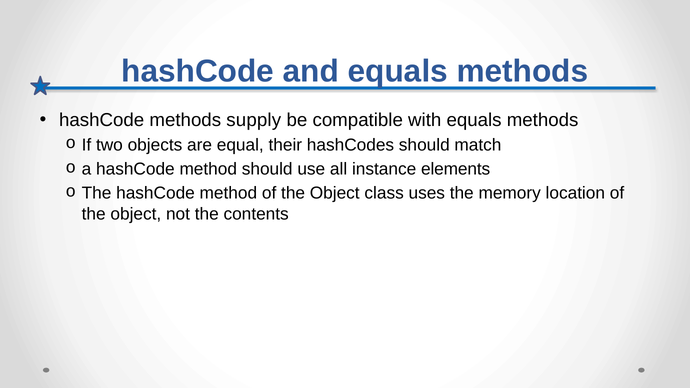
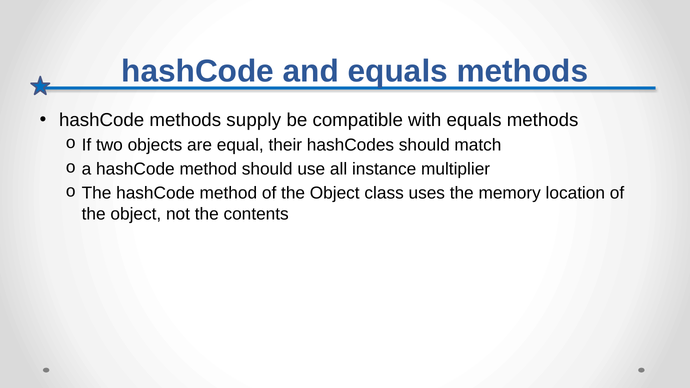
elements: elements -> multiplier
